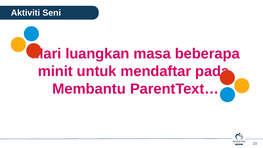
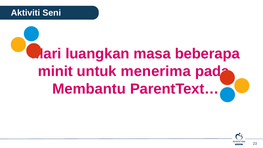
mendaftar: mendaftar -> menerima
